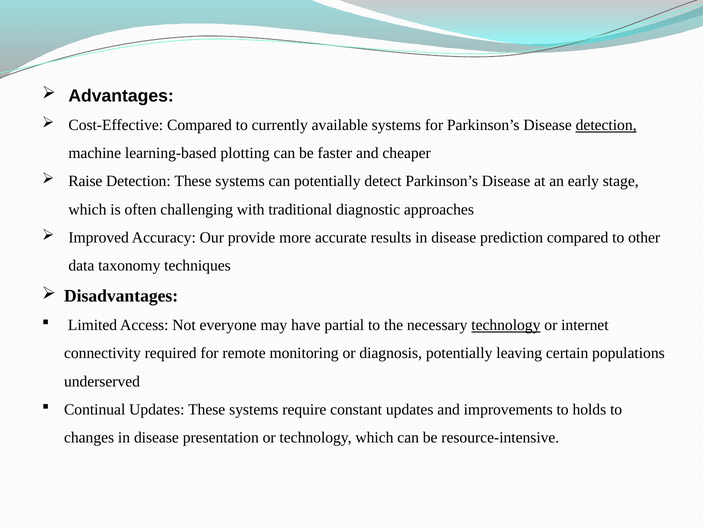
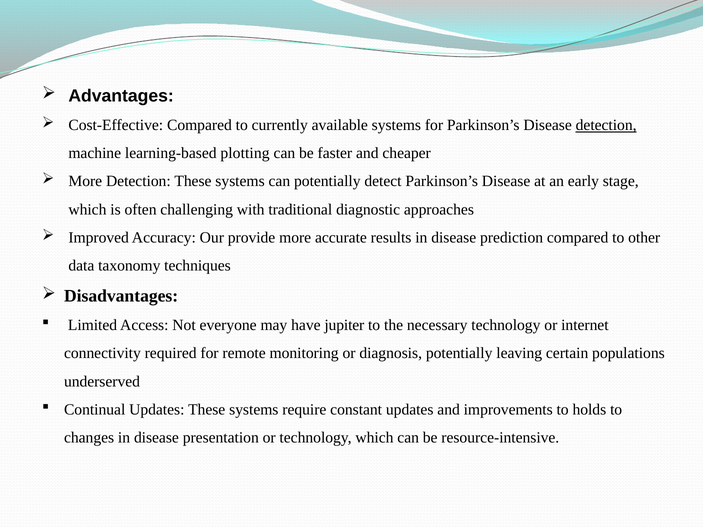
Raise at (85, 181): Raise -> More
partial: partial -> jupiter
technology at (506, 325) underline: present -> none
